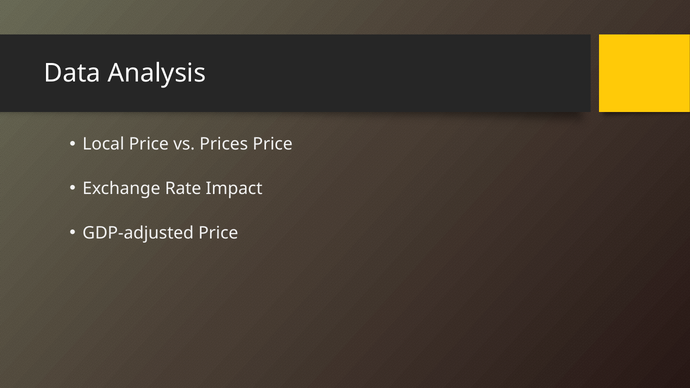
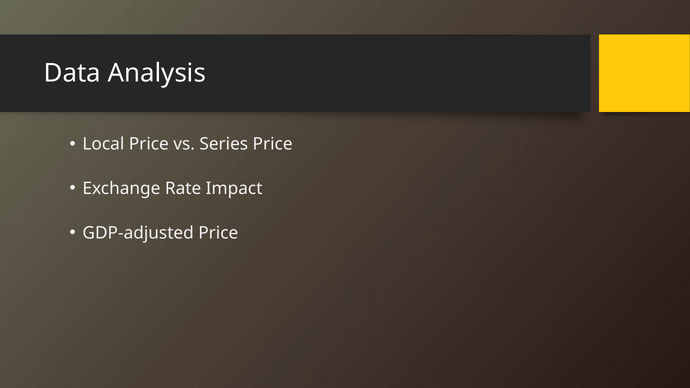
Prices: Prices -> Series
